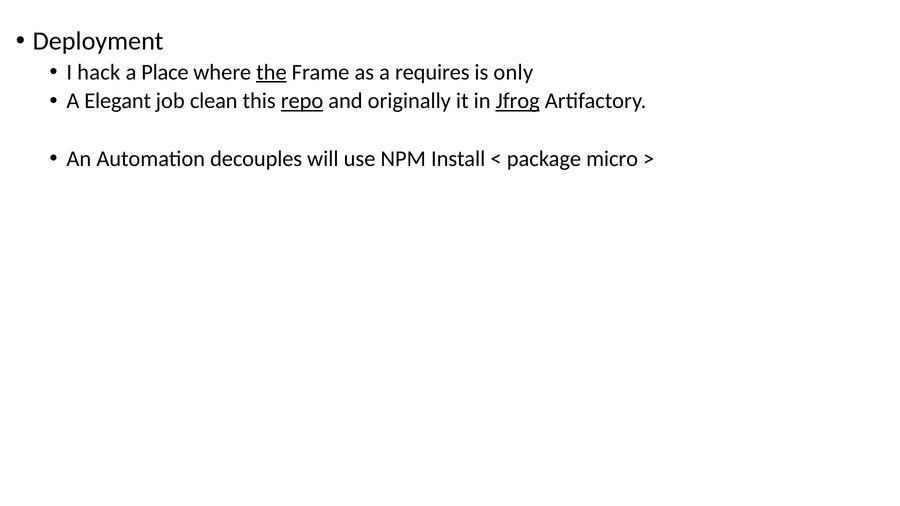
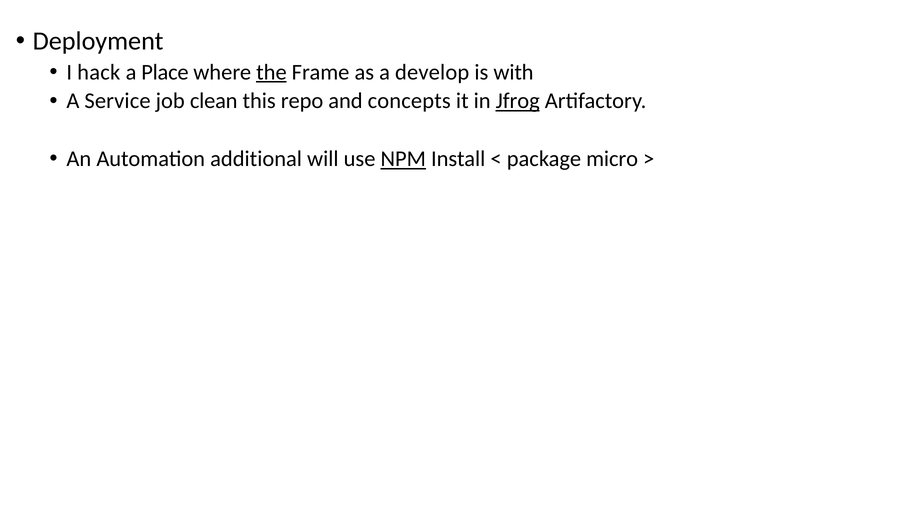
requires: requires -> develop
only: only -> with
Elegant: Elegant -> Service
repo underline: present -> none
originally: originally -> concepts
decouples: decouples -> additional
NPM underline: none -> present
